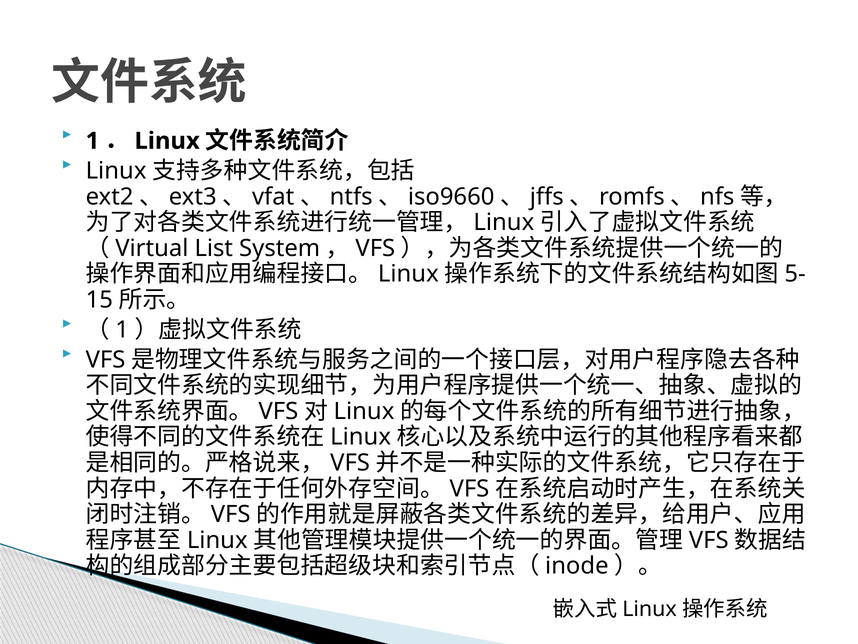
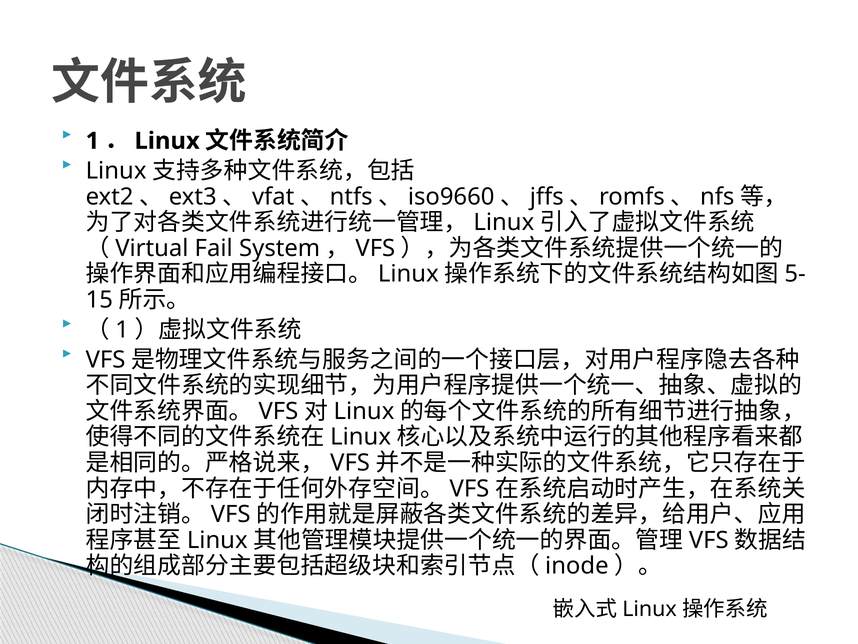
List: List -> Fail
